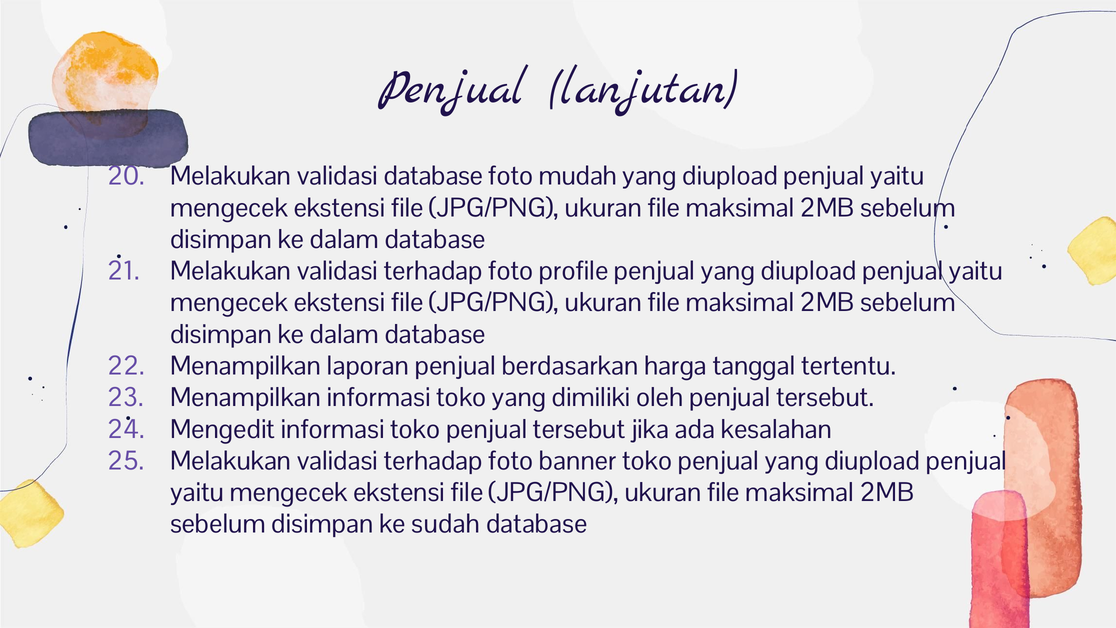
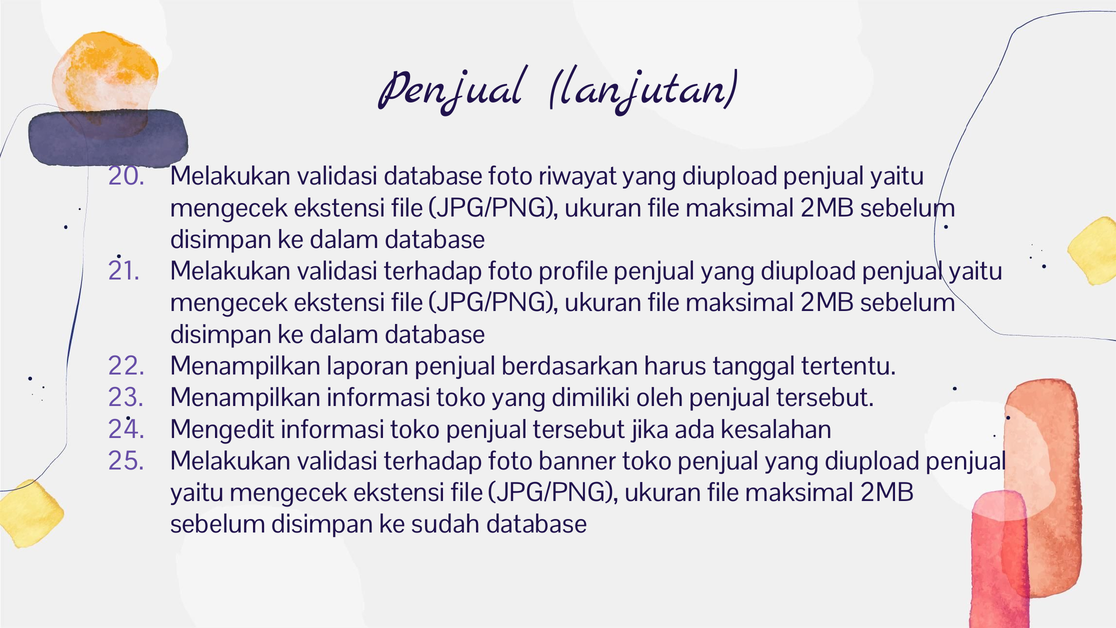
mudah: mudah -> riwayat
harga: harga -> harus
